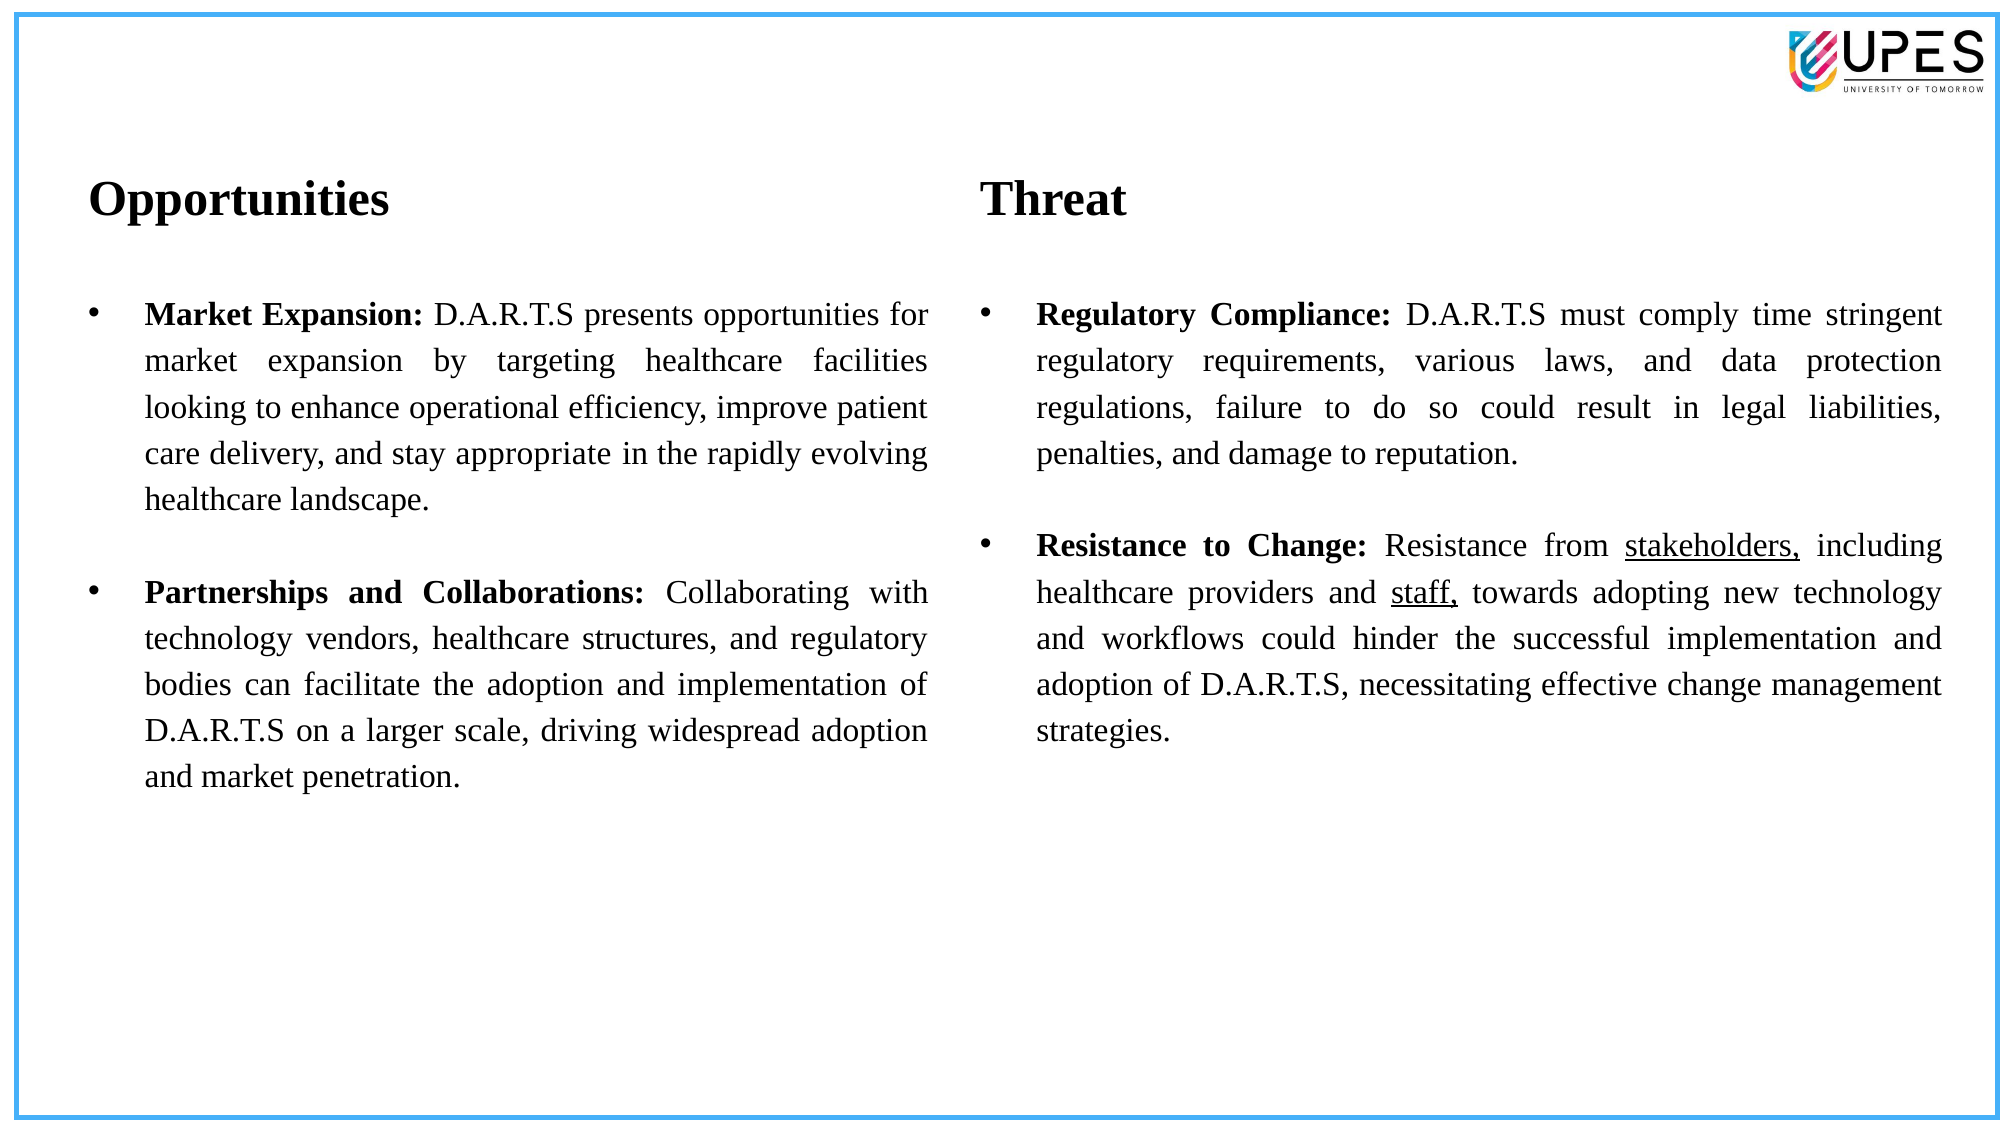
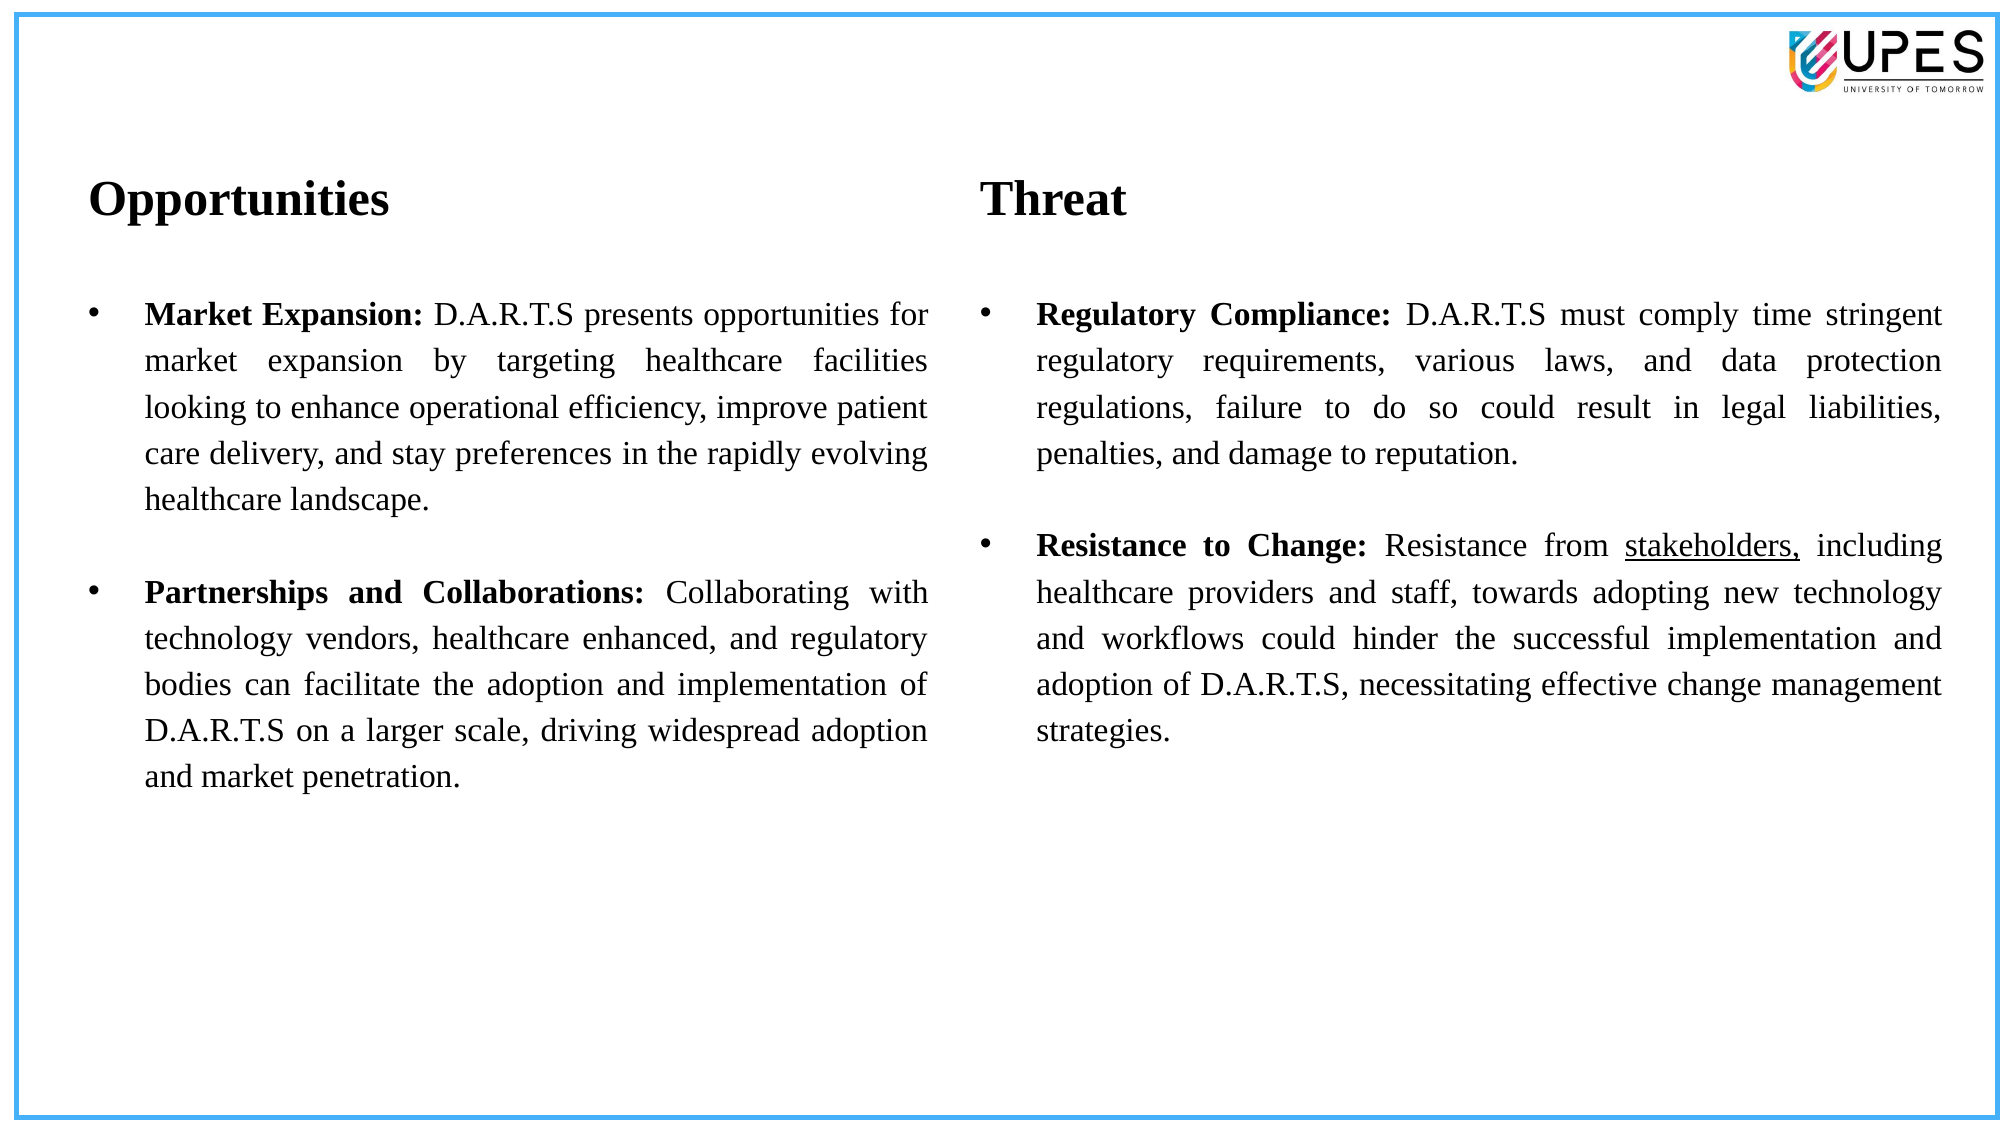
appropriate: appropriate -> preferences
staff underline: present -> none
structures: structures -> enhanced
